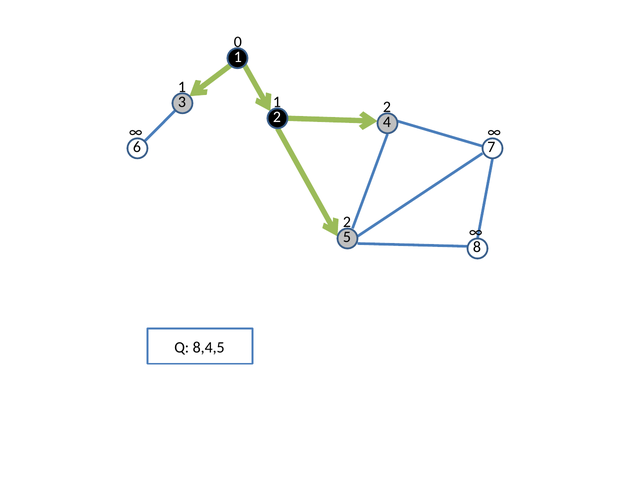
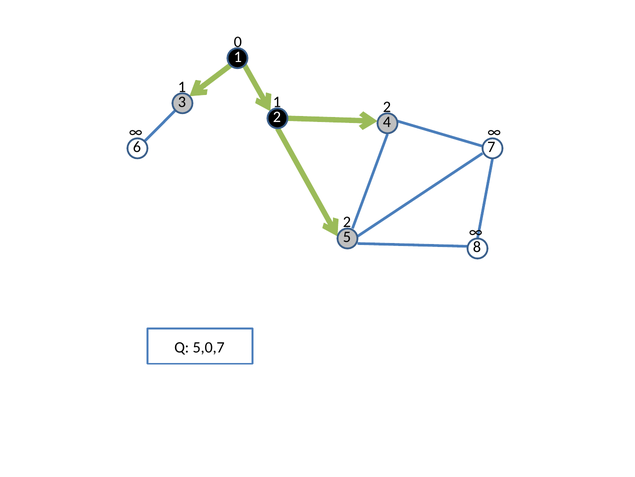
8,4,5: 8,4,5 -> 5,0,7
